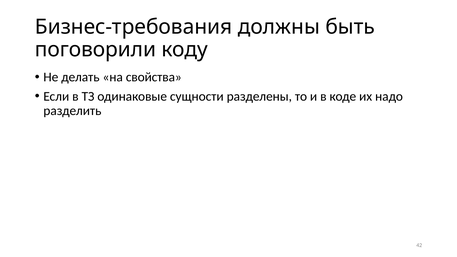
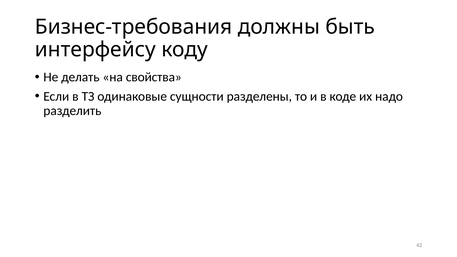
поговорили: поговорили -> интерфейсу
